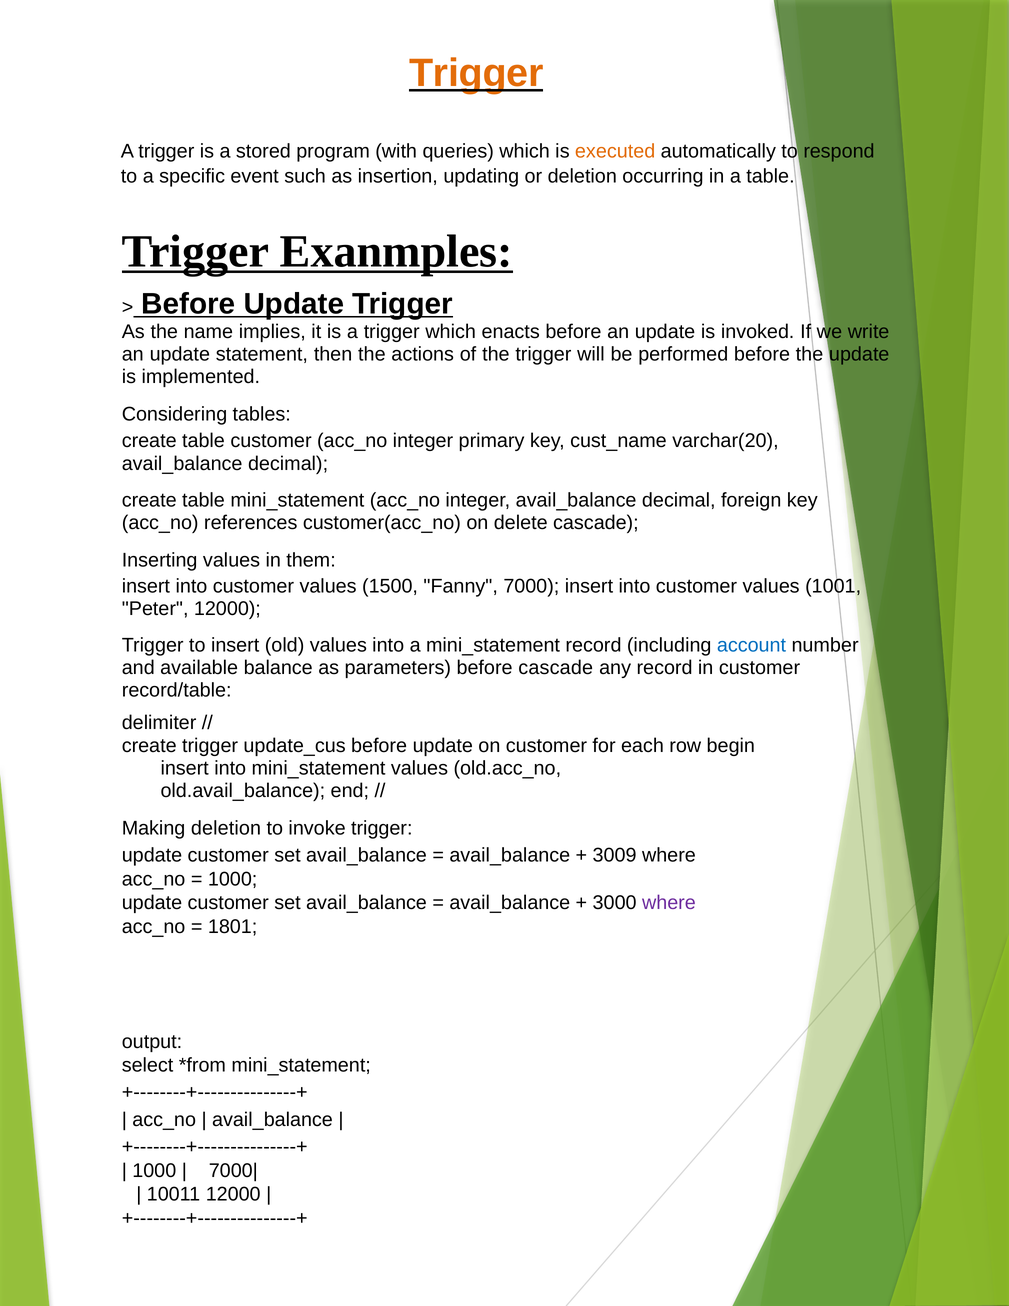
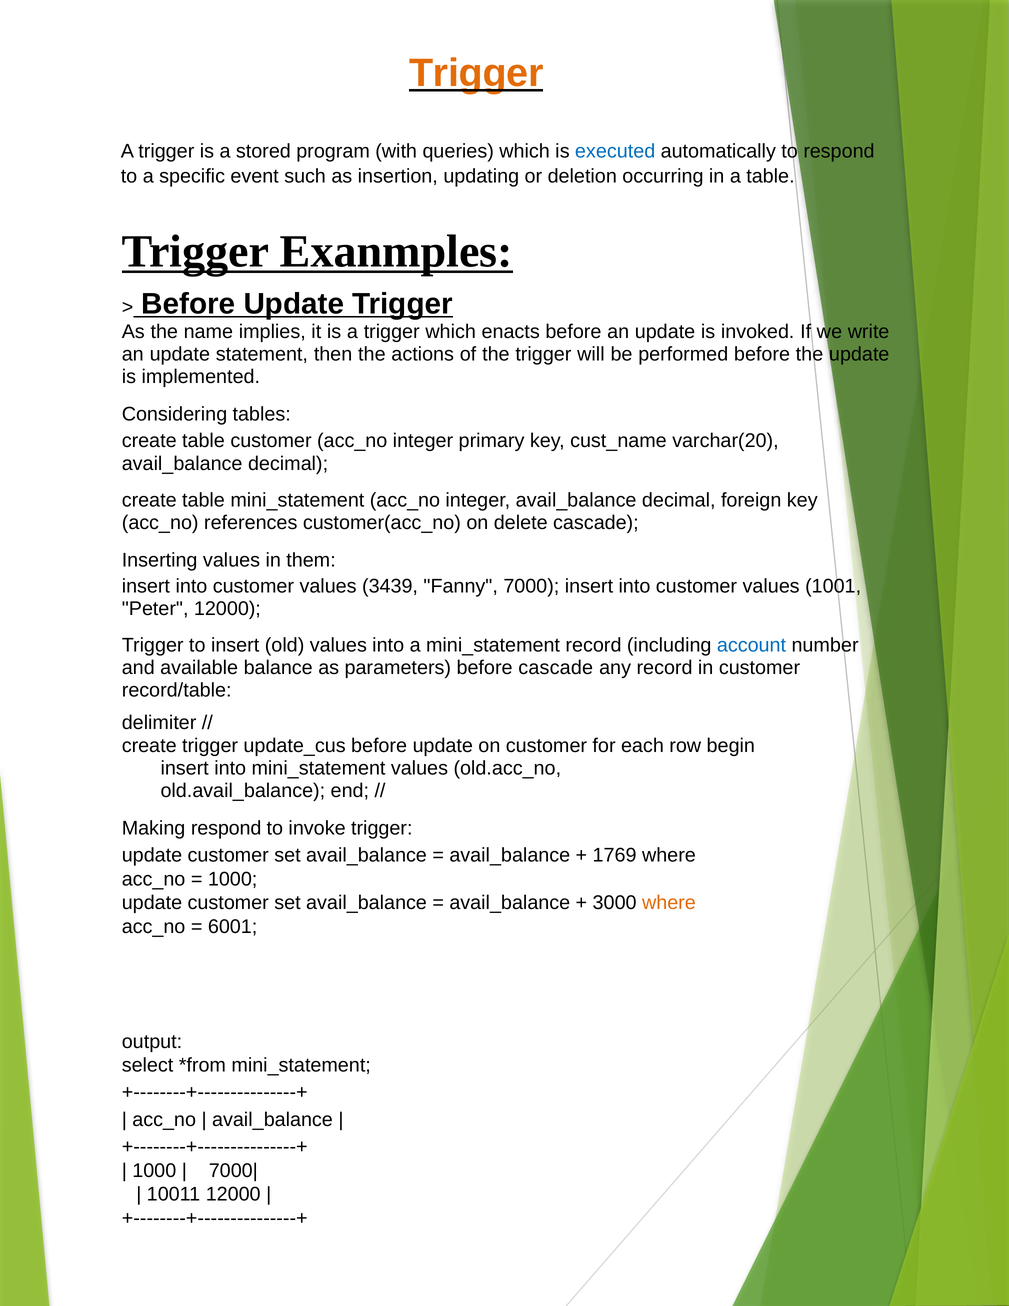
executed colour: orange -> blue
1500: 1500 -> 3439
Making deletion: deletion -> respond
3009: 3009 -> 1769
where at (669, 903) colour: purple -> orange
1801: 1801 -> 6001
